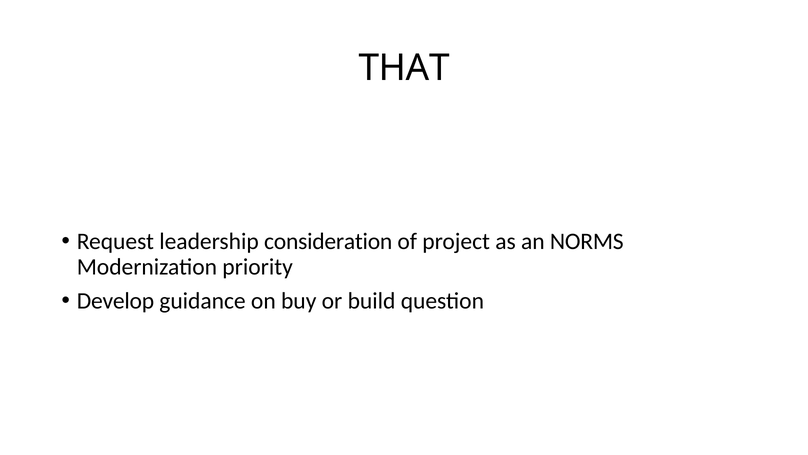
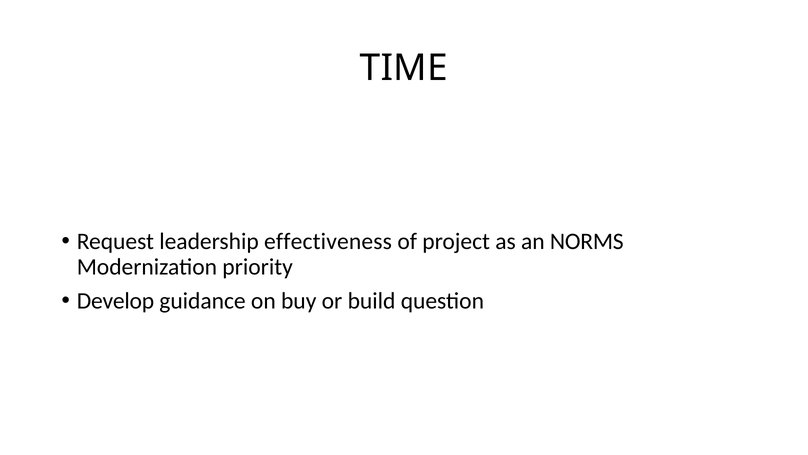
THAT: THAT -> TIME
consideration: consideration -> effectiveness
